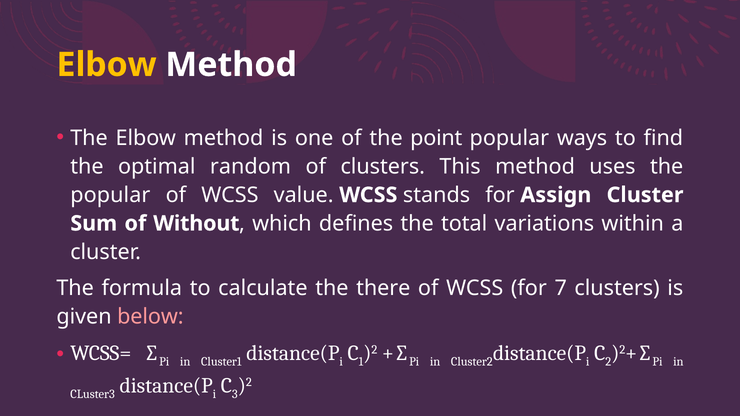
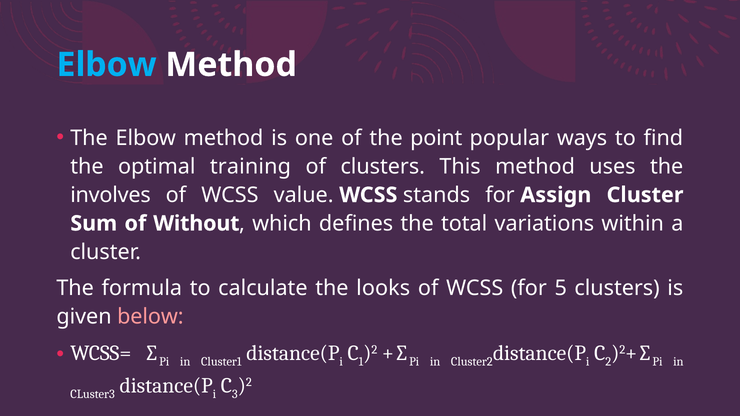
Elbow at (107, 65) colour: yellow -> light blue
random: random -> training
popular at (110, 195): popular -> involves
there: there -> looks
7: 7 -> 5
